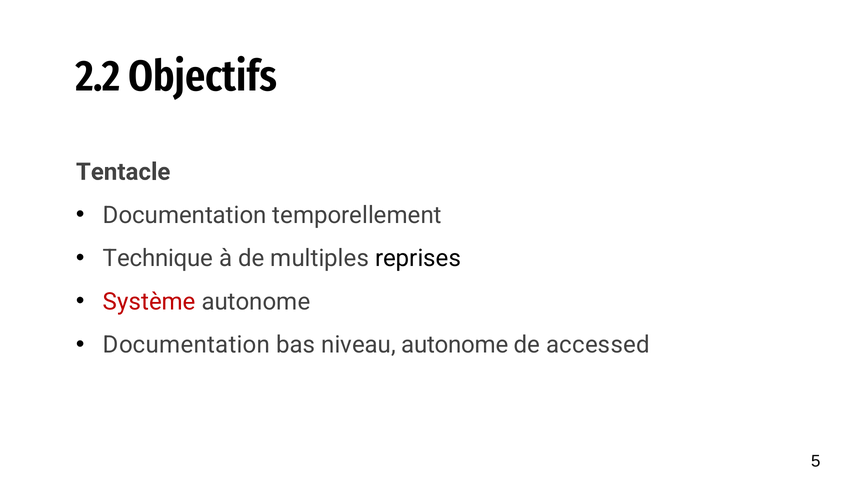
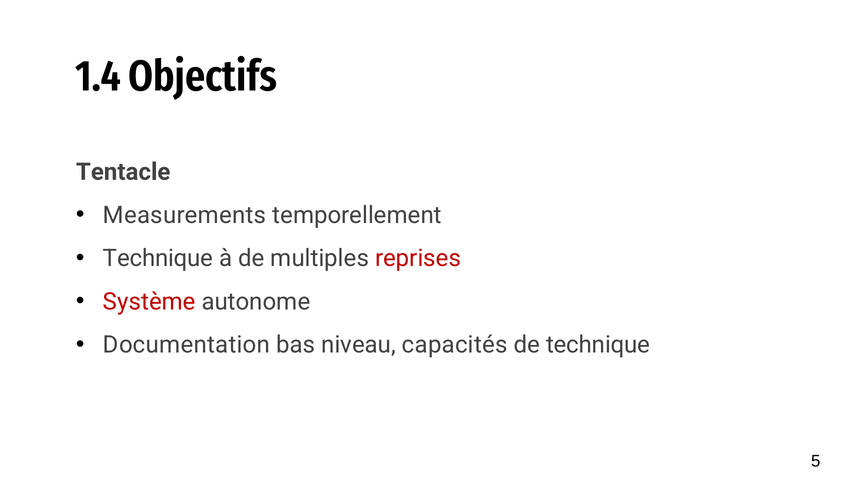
2.2: 2.2 -> 1.4
Documentation at (185, 215): Documentation -> Measurements
reprises colour: black -> red
niveau autonome: autonome -> capacités
de accessed: accessed -> technique
